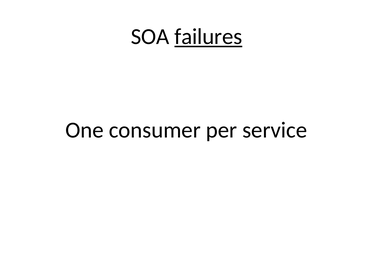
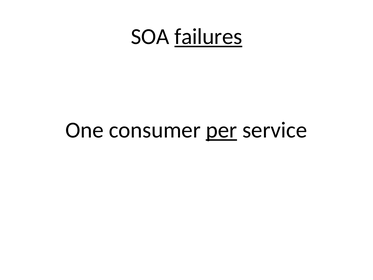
per underline: none -> present
